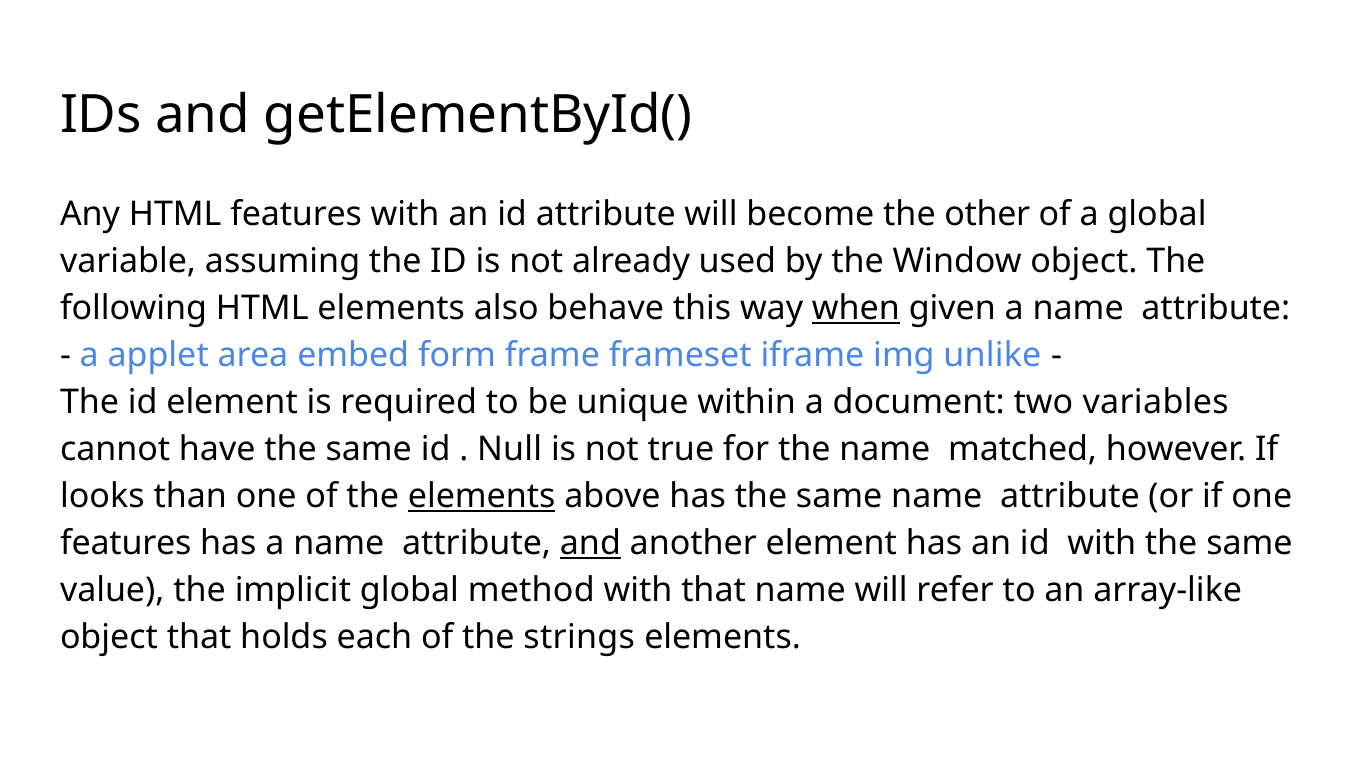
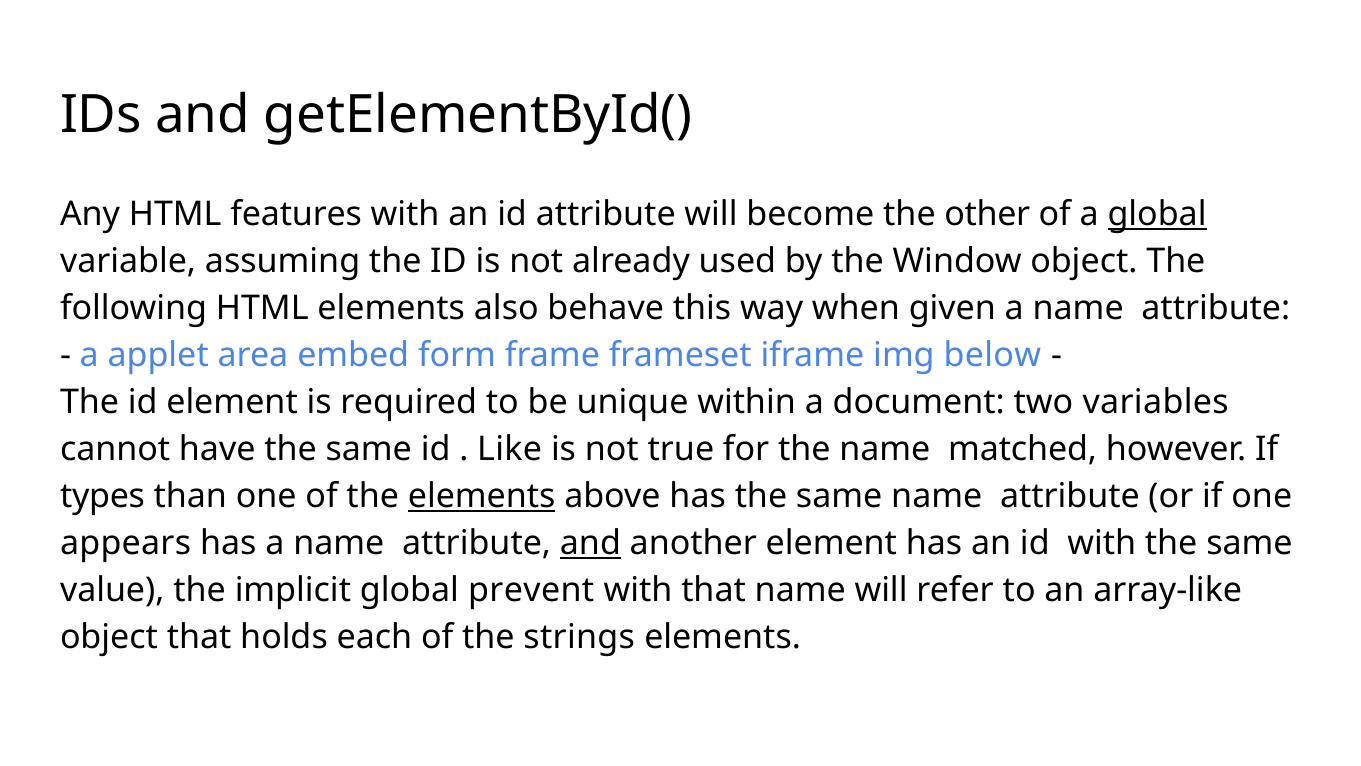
global at (1157, 214) underline: none -> present
when underline: present -> none
unlike: unlike -> below
Null: Null -> Like
looks: looks -> types
features at (126, 543): features -> appears
method: method -> prevent
